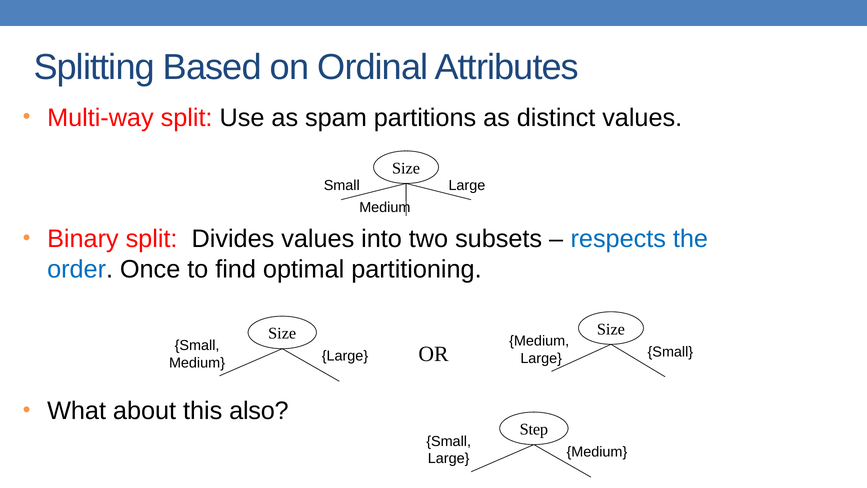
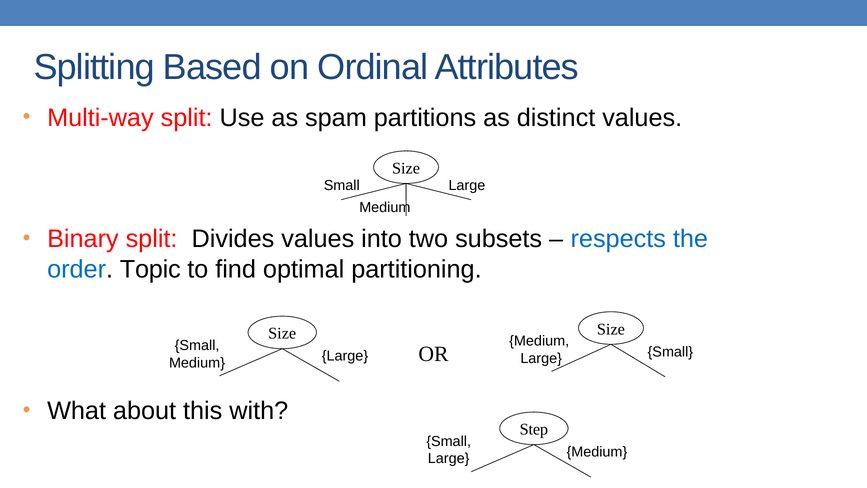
Once: Once -> Topic
also: also -> with
